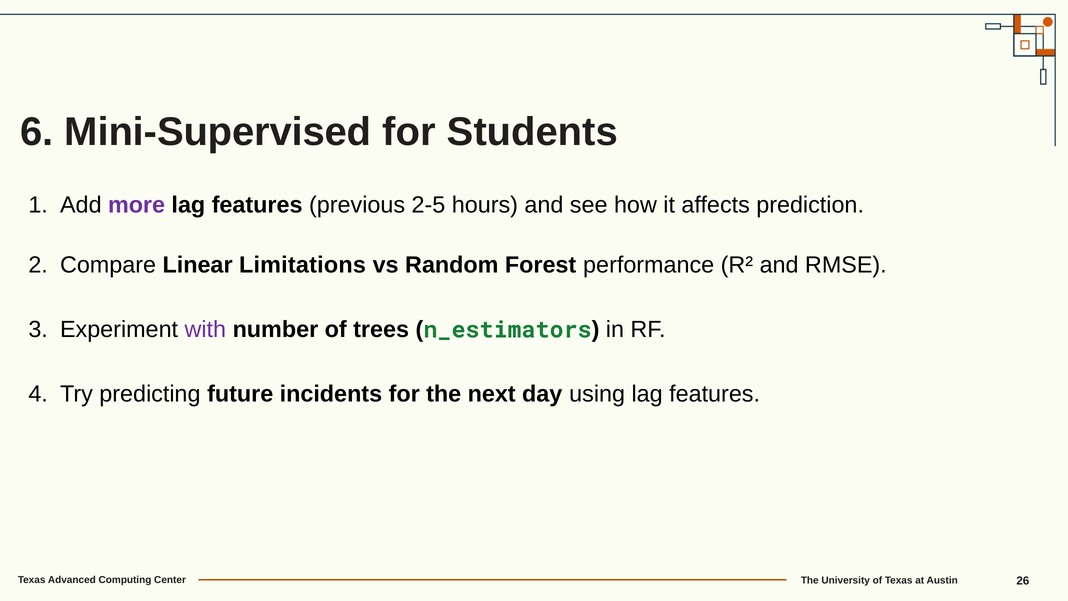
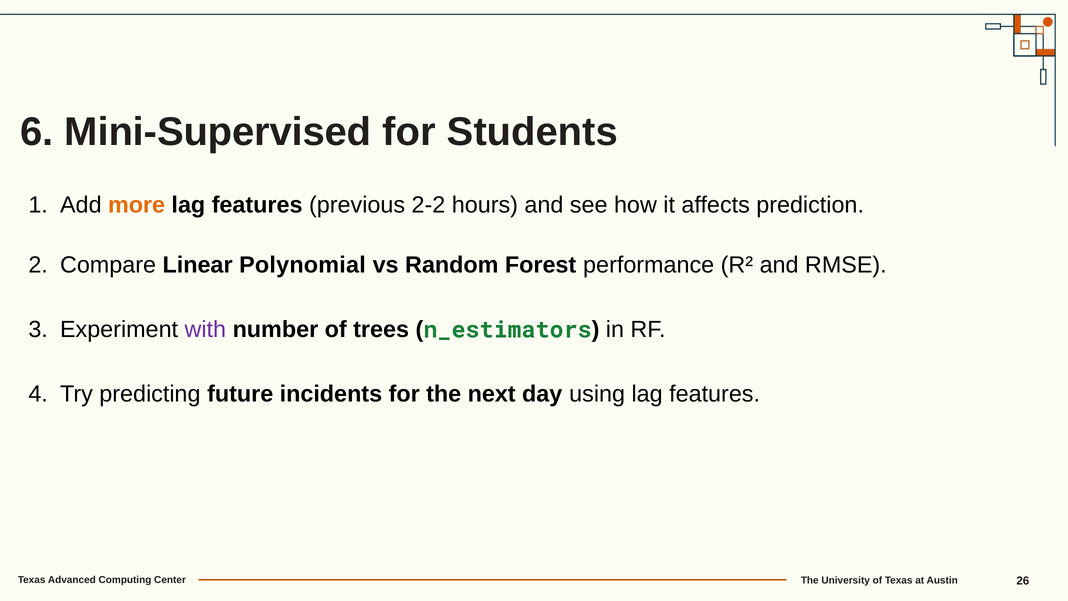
more colour: purple -> orange
2-5: 2-5 -> 2-2
Limitations: Limitations -> Polynomial
